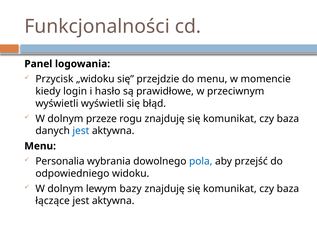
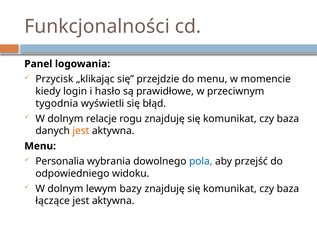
„widoku: „widoku -> „klikając
wyświetli at (57, 103): wyświetli -> tygodnia
przeze: przeze -> relacje
jest at (81, 131) colour: blue -> orange
